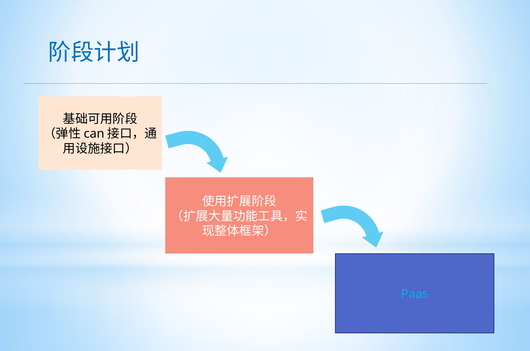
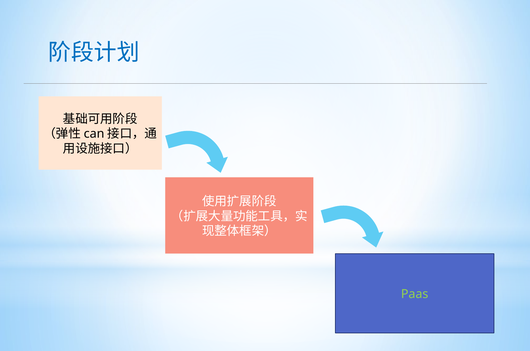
Paas colour: light blue -> light green
